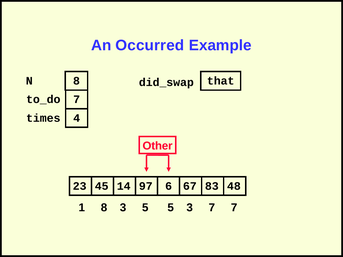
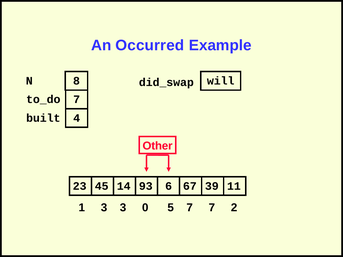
that: that -> will
times: times -> built
97: 97 -> 93
83: 83 -> 39
48: 48 -> 11
1 8: 8 -> 3
3 5: 5 -> 0
5 3: 3 -> 7
7 7: 7 -> 2
